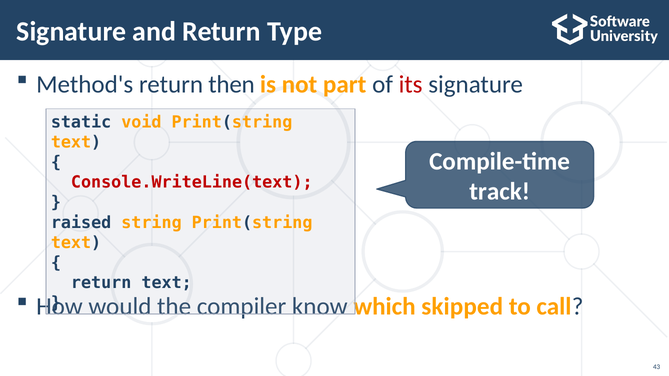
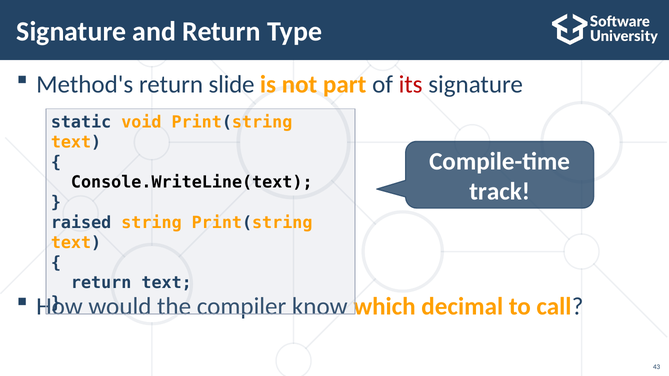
then: then -> slide
Console.WriteLine(text colour: red -> black
skipped: skipped -> decimal
